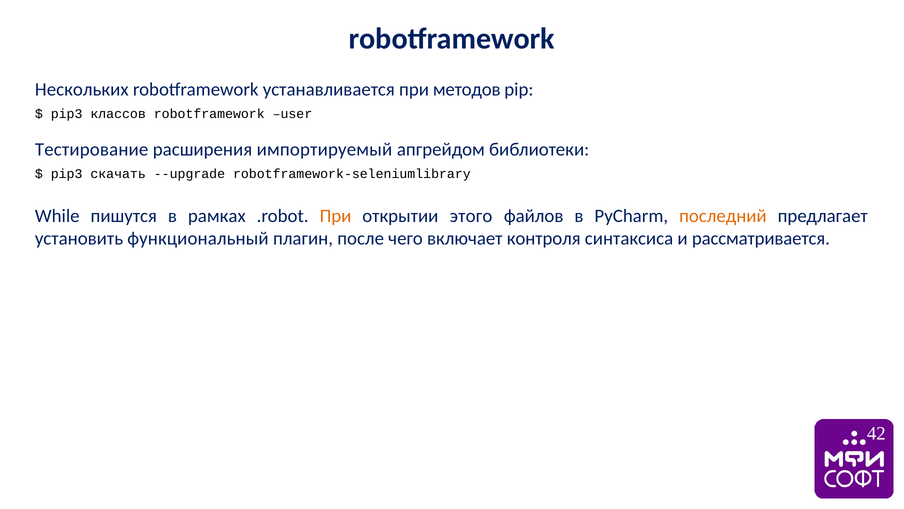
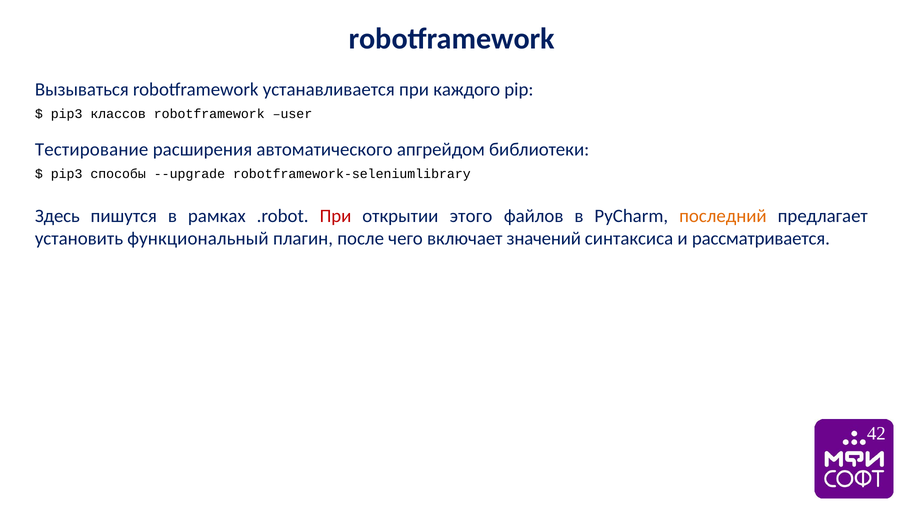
Нескольких: Нескольких -> Вызываться
методов: методов -> каждого
импортируемый: импортируемый -> автоматического
скачать: скачать -> способы
While: While -> Здесь
При at (336, 216) colour: orange -> red
контроля: контроля -> значений
